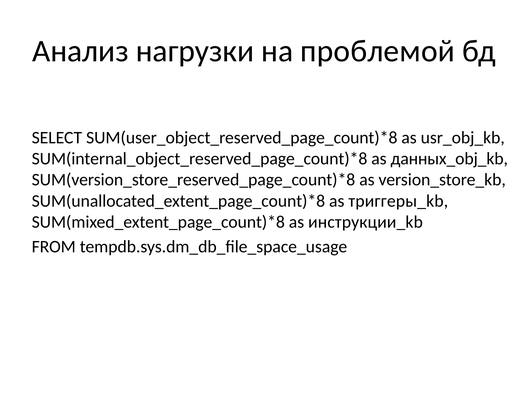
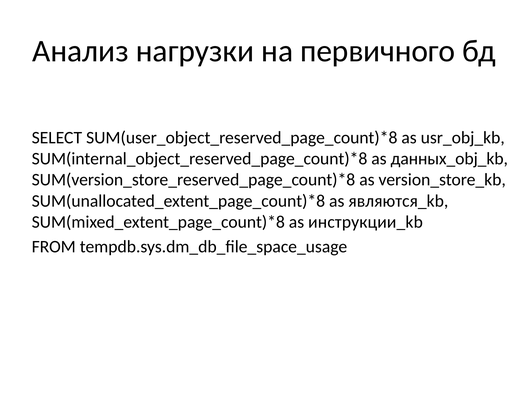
проблемой: проблемой -> первичного
триггеры_kb: триггеры_kb -> являются_kb
